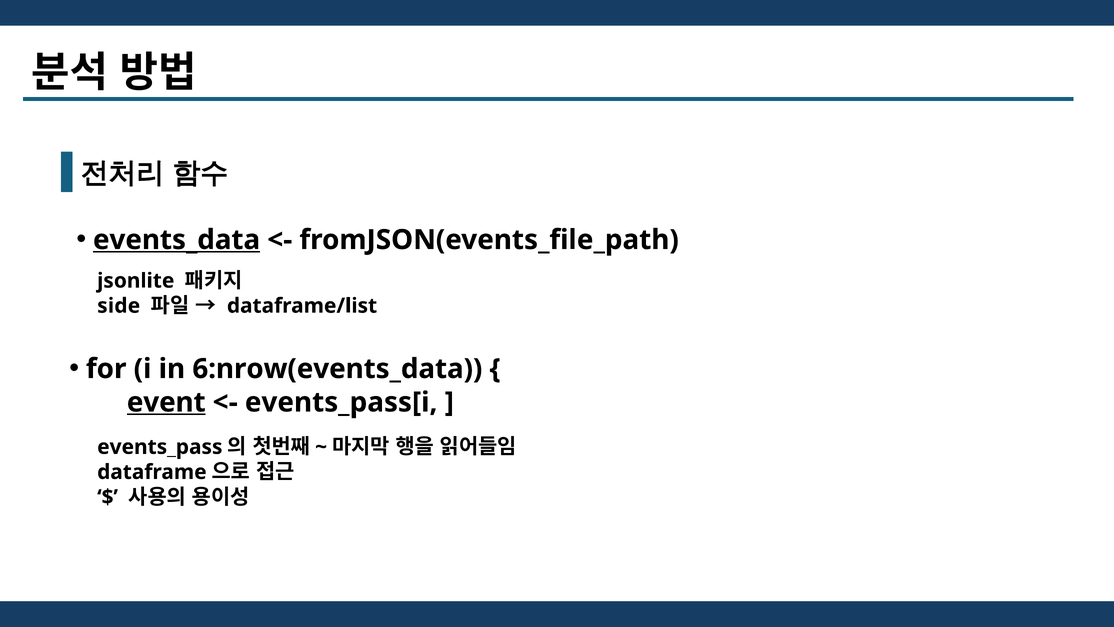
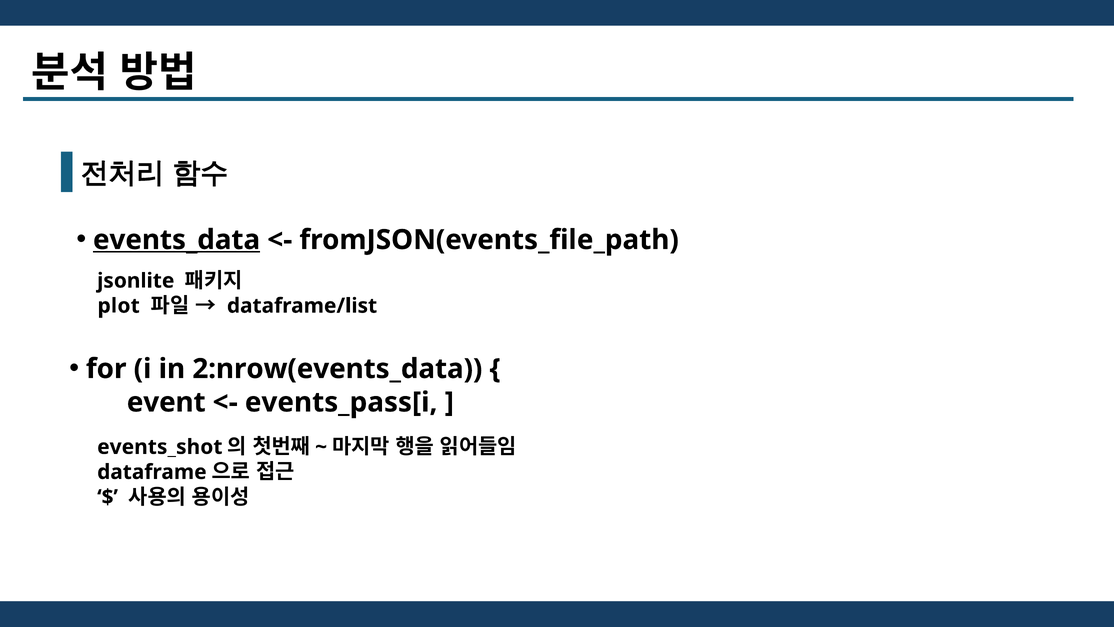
side: side -> plot
6:nrow(events_data: 6:nrow(events_data -> 2:nrow(events_data
event underline: present -> none
events_pass: events_pass -> events_shot
